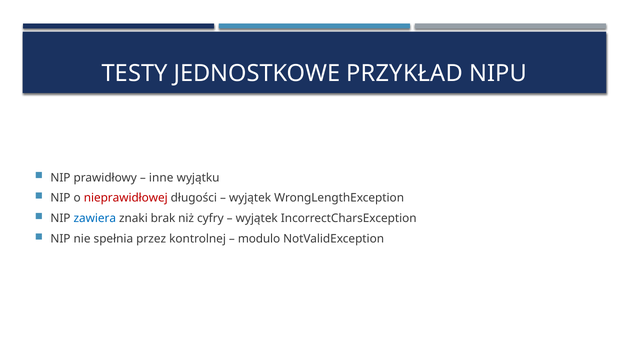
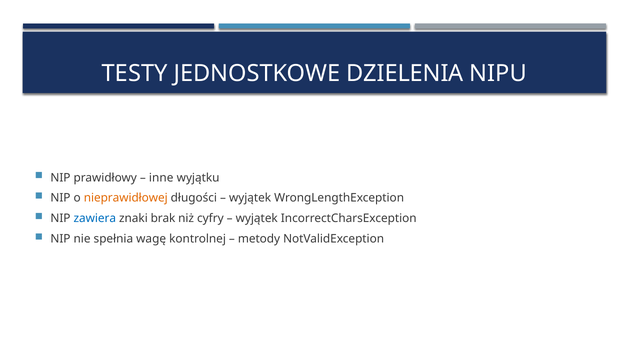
PRZYKŁAD: PRZYKŁAD -> DZIELENIA
nieprawidłowej colour: red -> orange
przez: przez -> wagę
modulo: modulo -> metody
